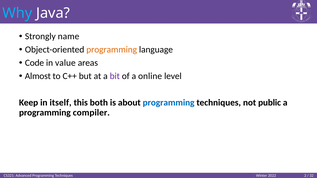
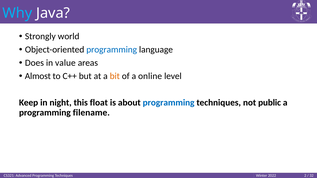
name: name -> world
programming at (112, 50) colour: orange -> blue
Code: Code -> Does
bit colour: purple -> orange
itself: itself -> night
both: both -> float
compiler: compiler -> filename
